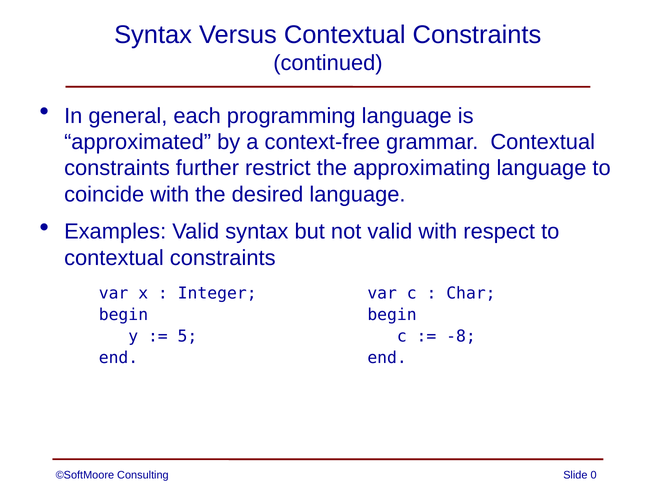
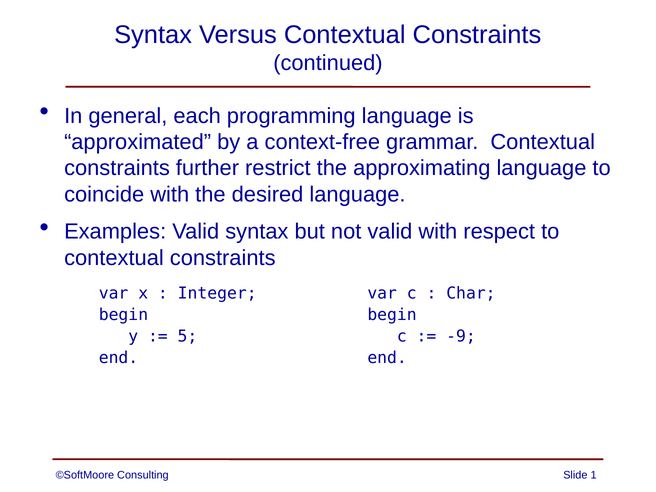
-8: -8 -> -9
0: 0 -> 1
